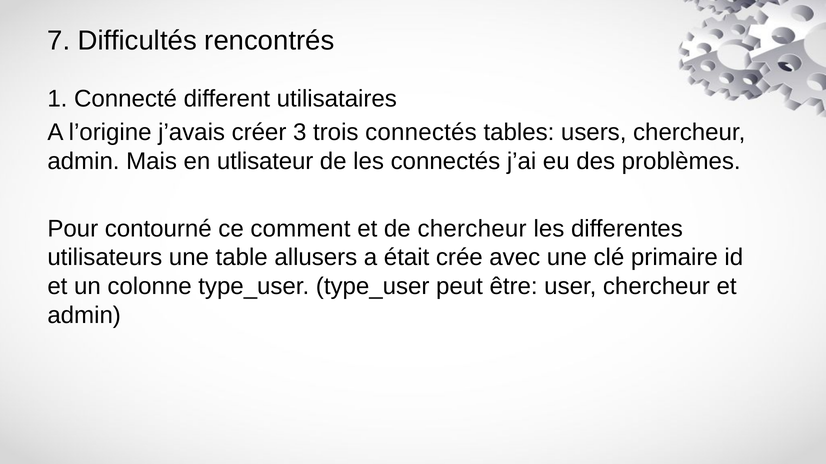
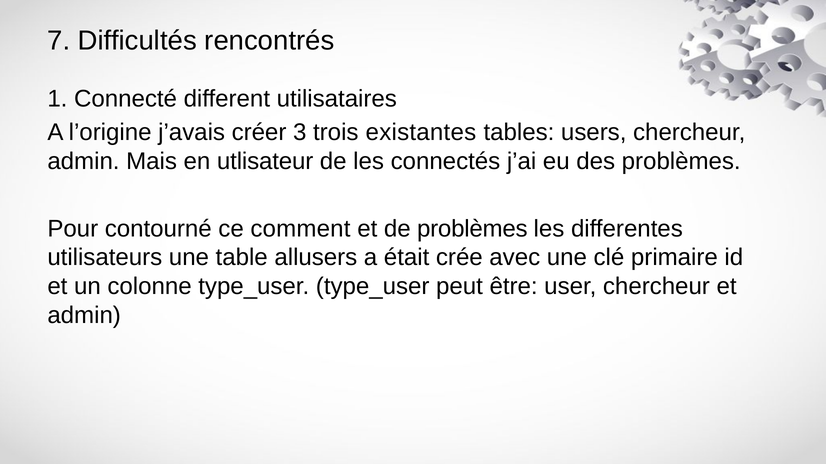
trois connectés: connectés -> existantes
de chercheur: chercheur -> problèmes
